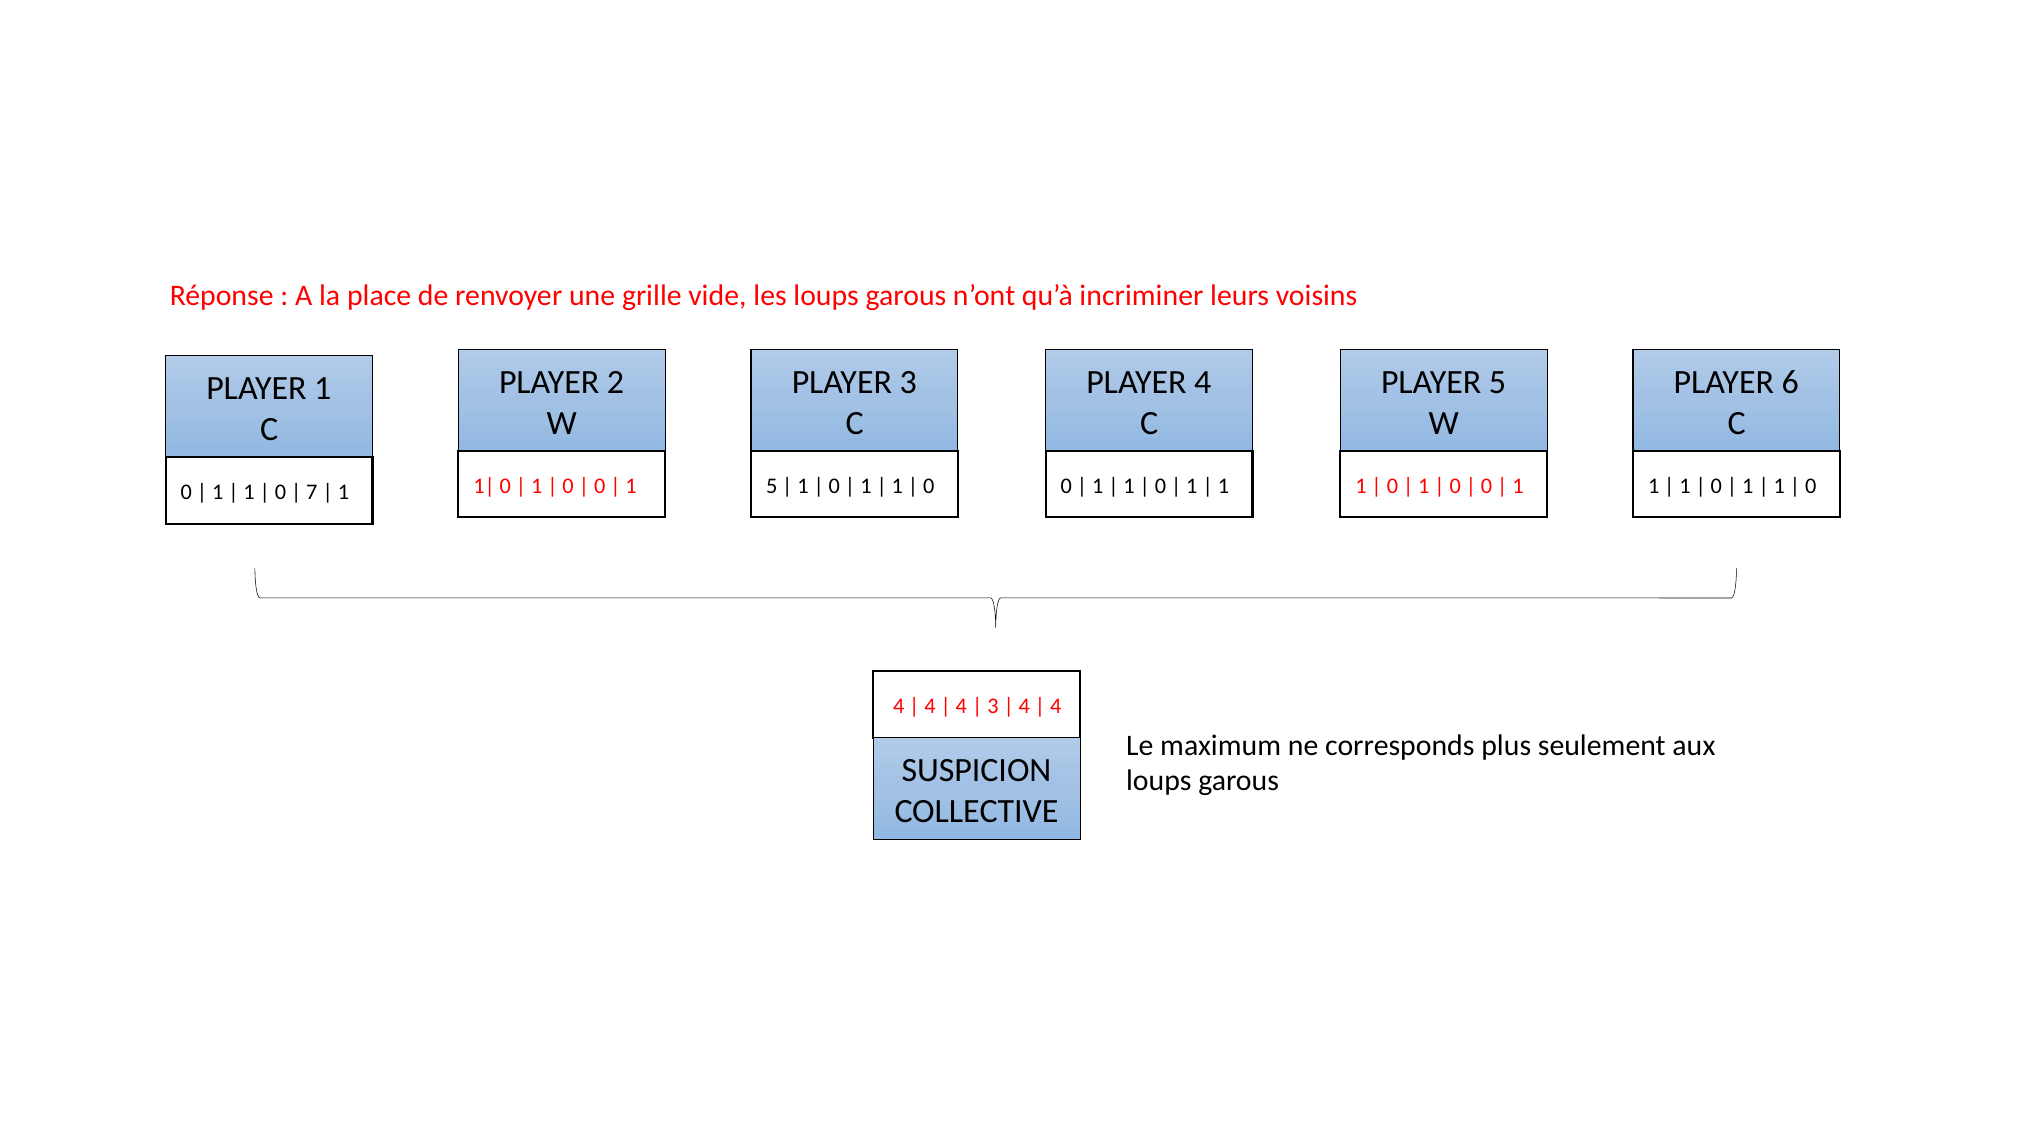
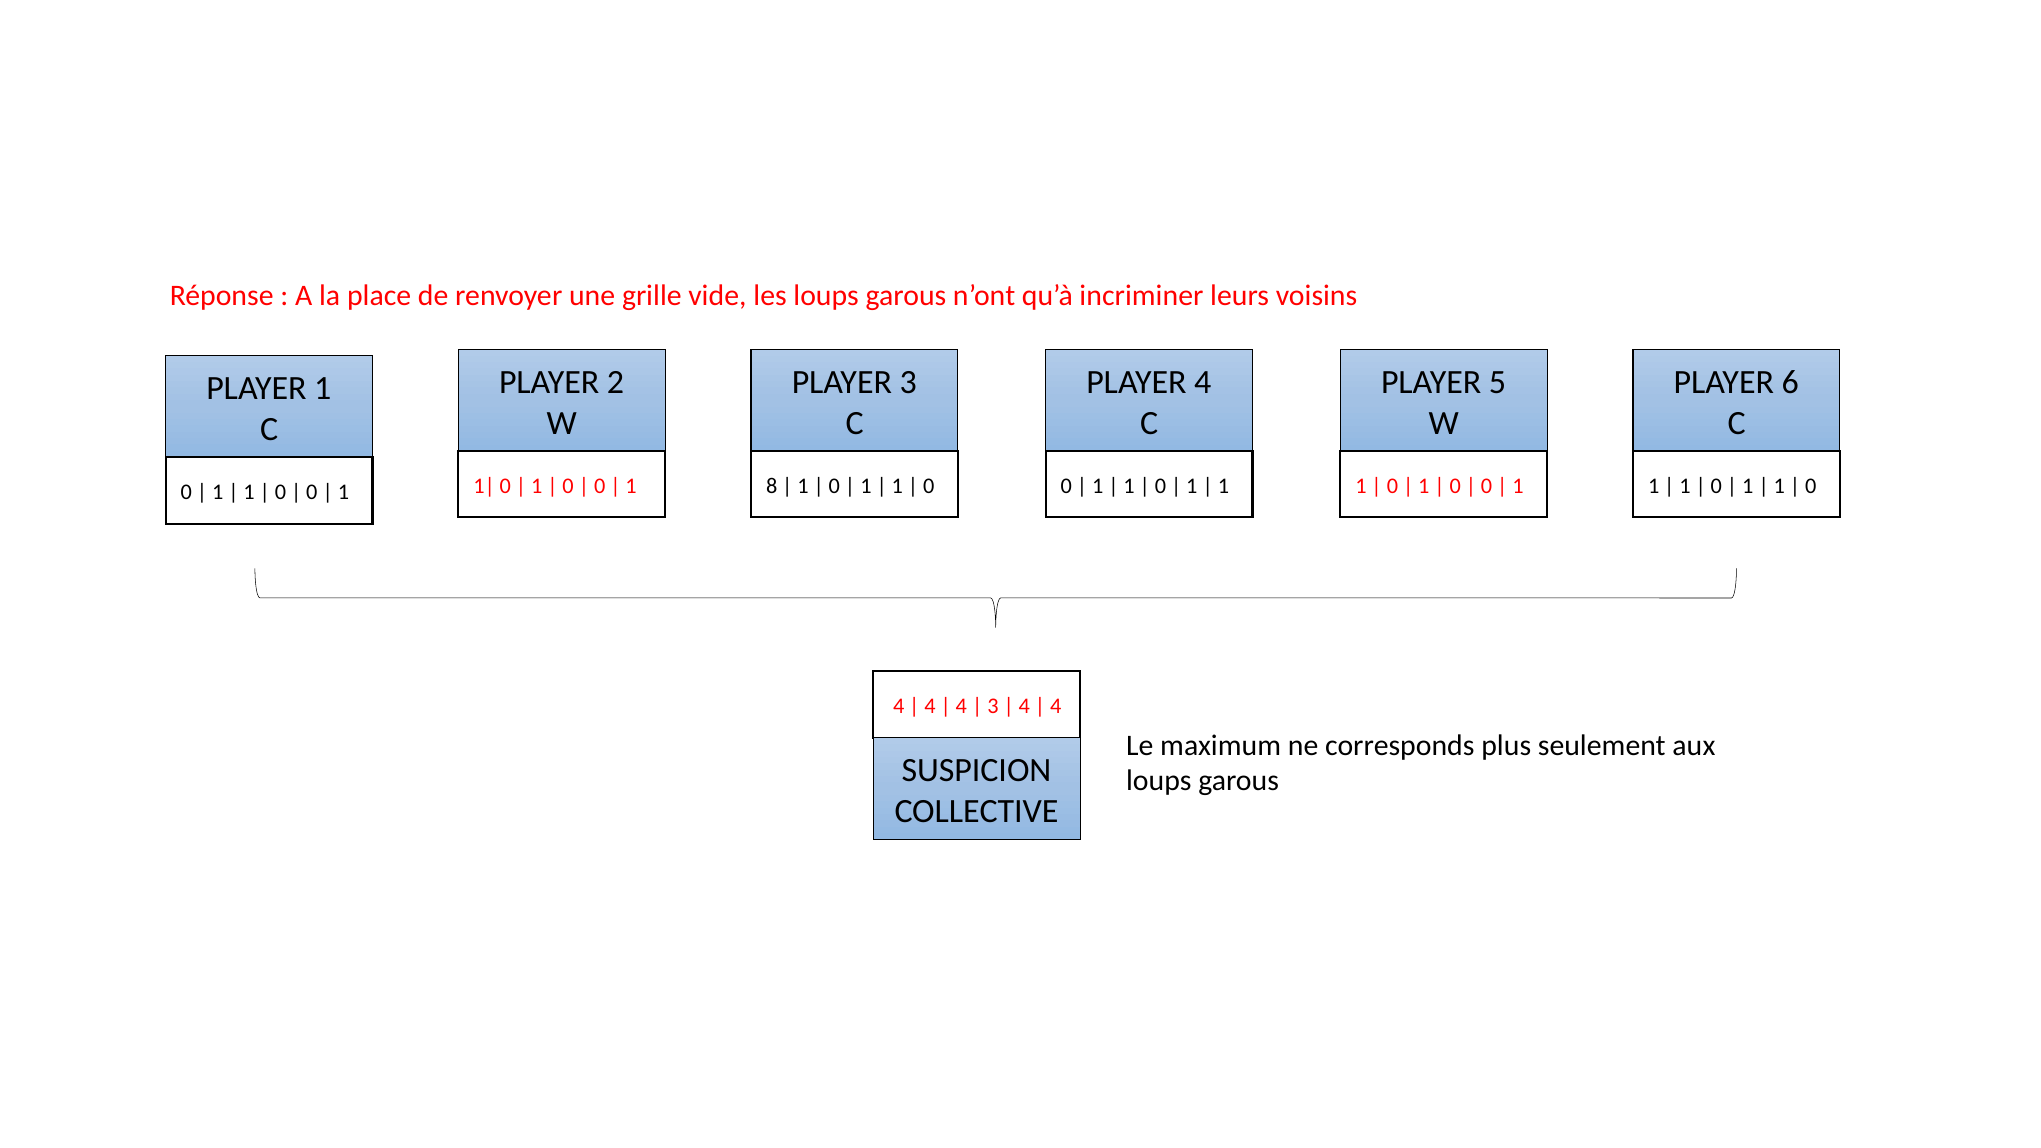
7 at (312, 492): 7 -> 0
1 5: 5 -> 8
